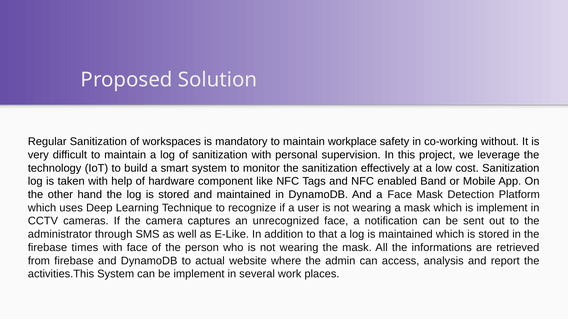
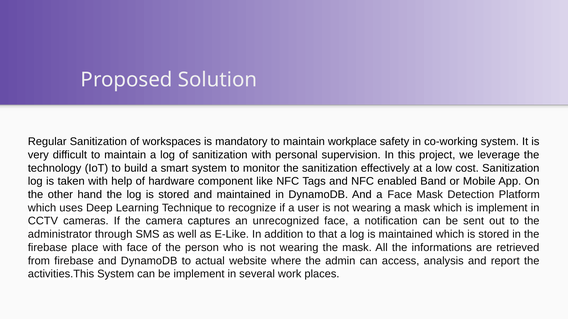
co-working without: without -> system
times: times -> place
